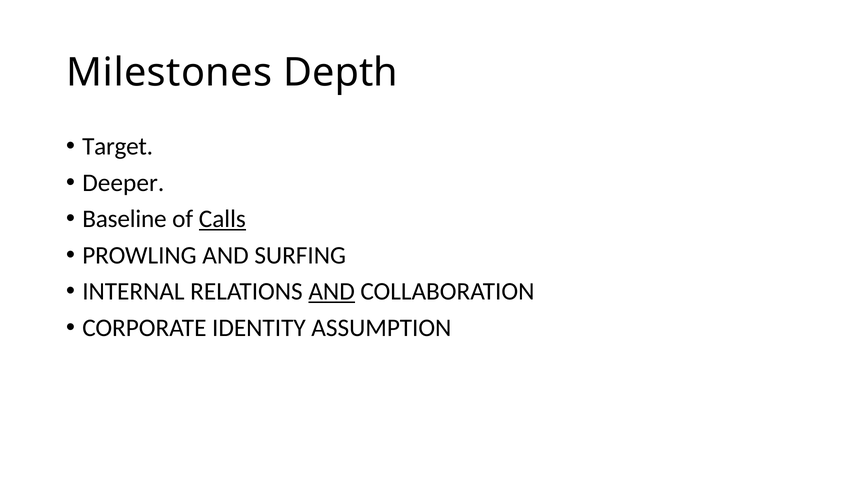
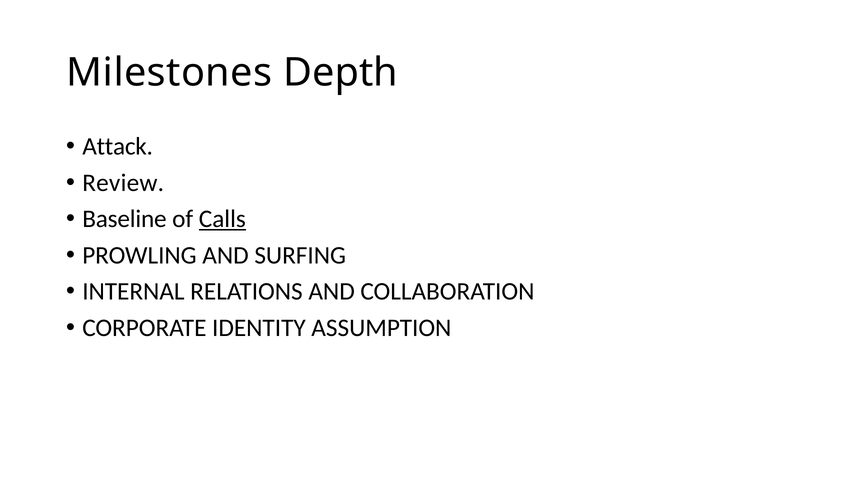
Target: Target -> Attack
Deeper: Deeper -> Review
AND at (332, 292) underline: present -> none
